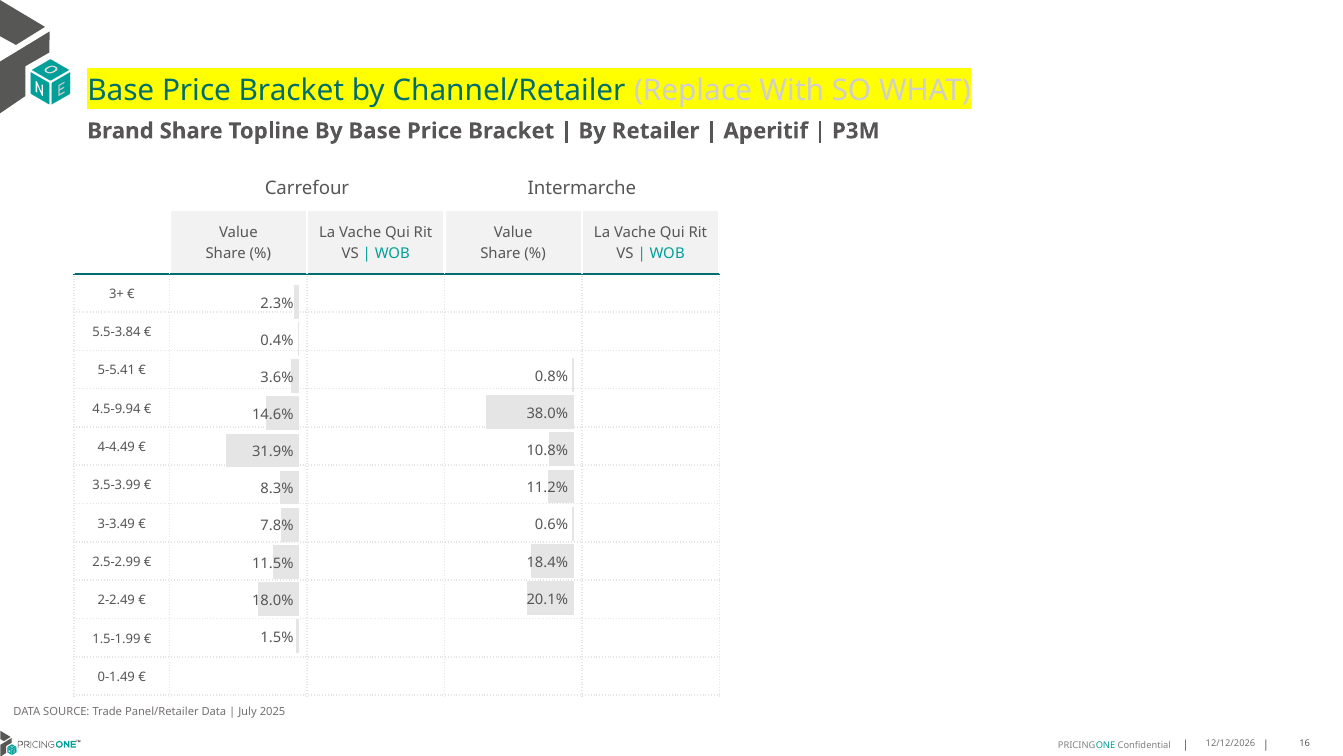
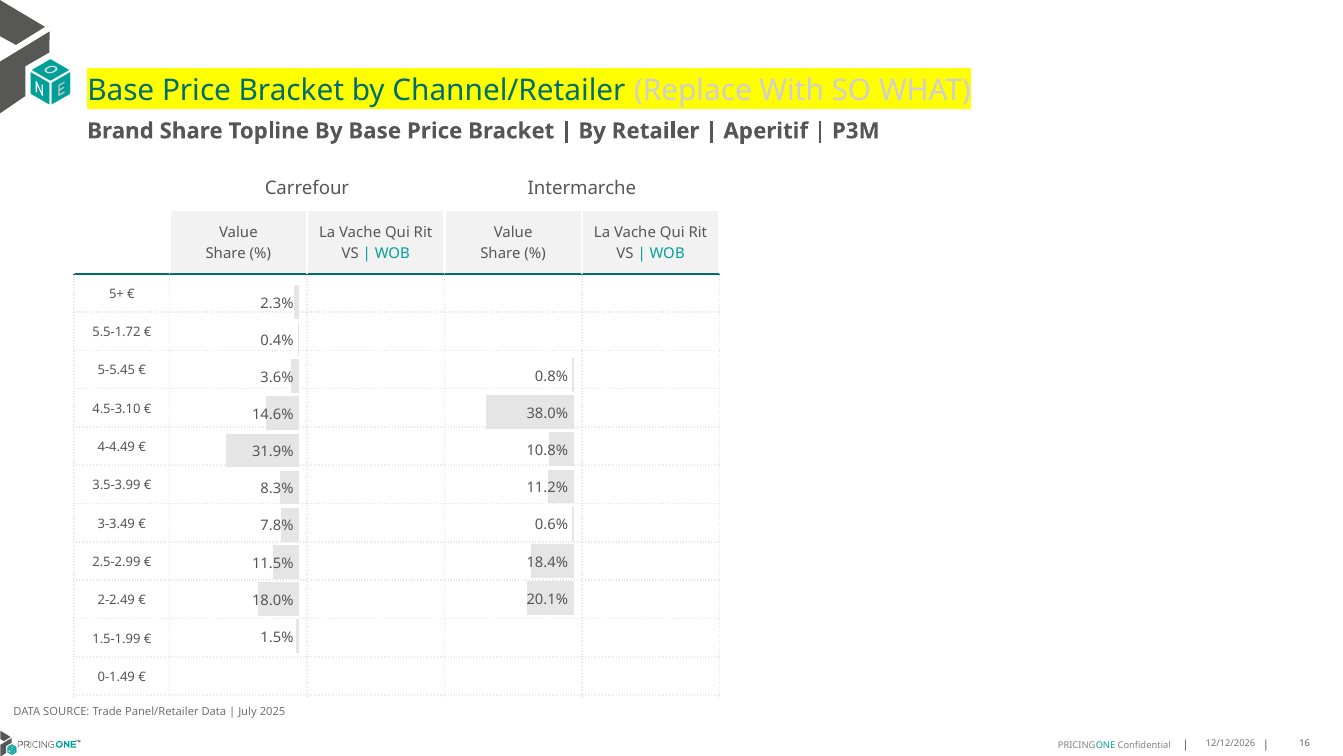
3+: 3+ -> 5+
5.5-3.84: 5.5-3.84 -> 5.5-1.72
5-5.41: 5-5.41 -> 5-5.45
4.5-9.94: 4.5-9.94 -> 4.5-3.10
